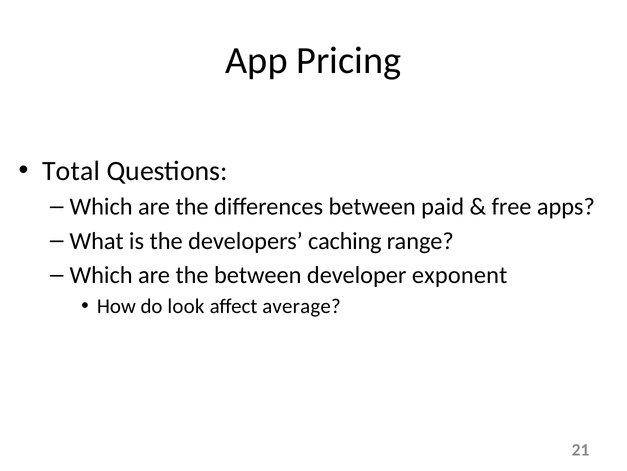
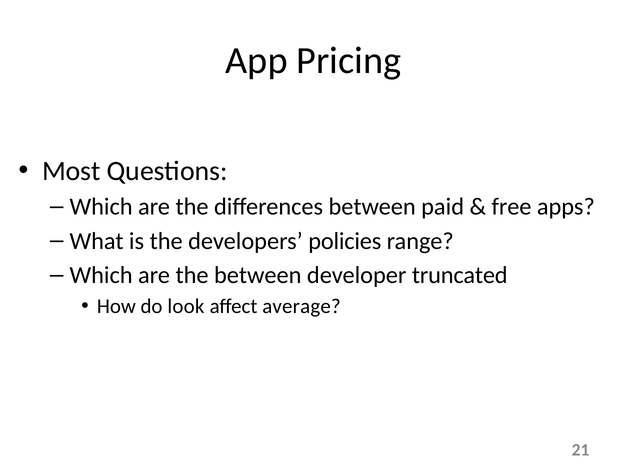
Total: Total -> Most
caching: caching -> policies
exponent: exponent -> truncated
